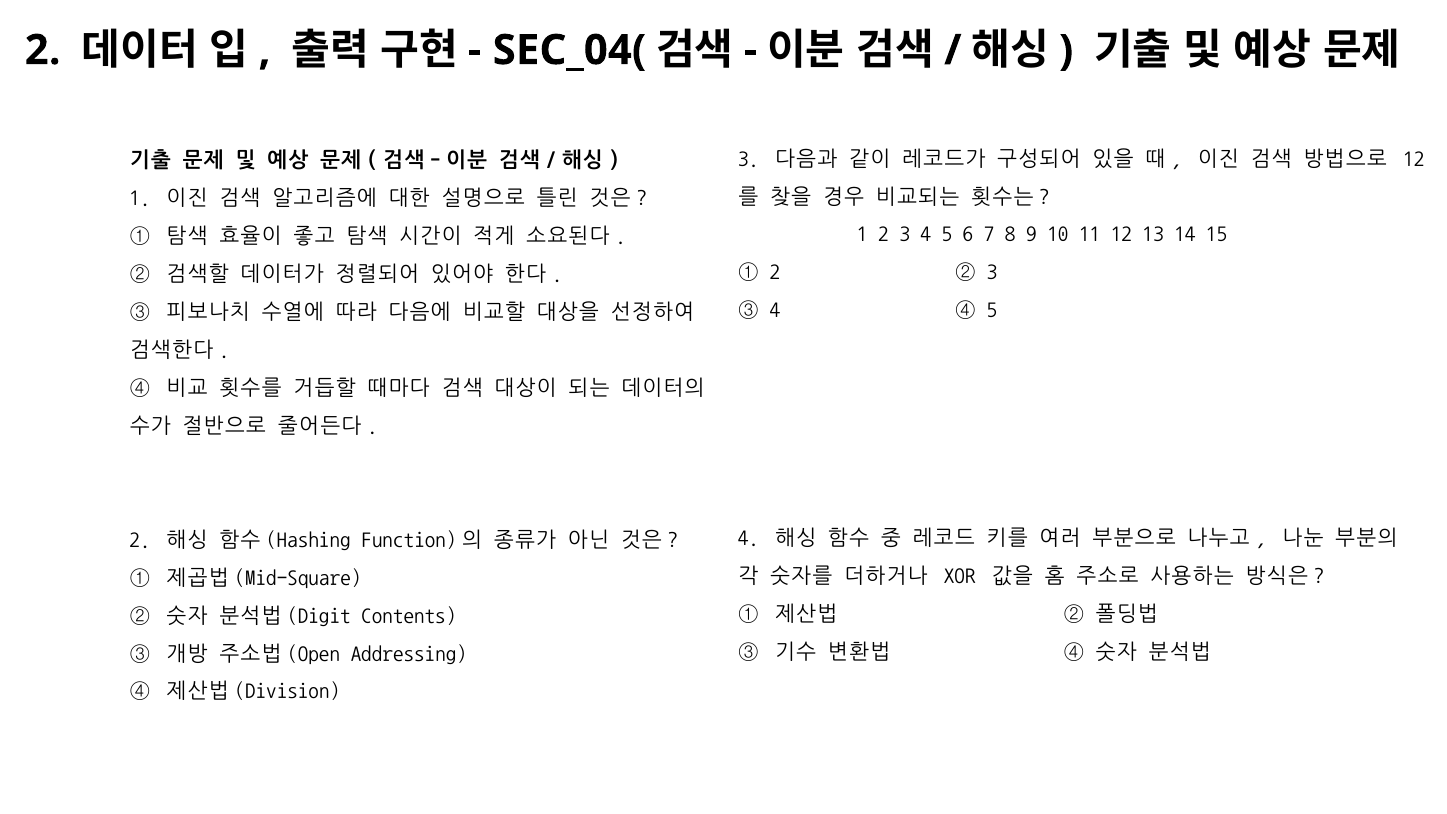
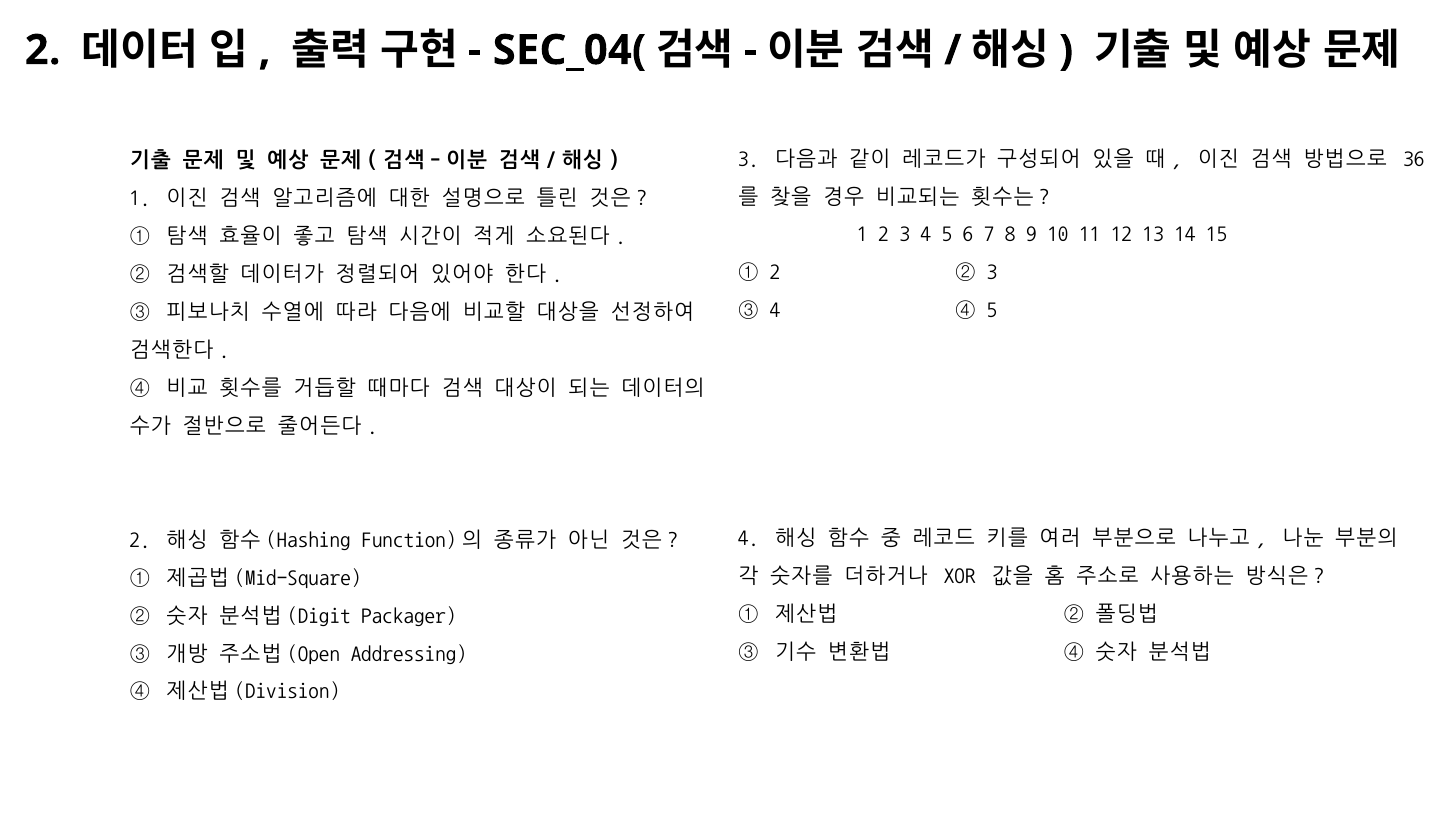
12 at (1414, 158): 12 -> 36
Contents: Contents -> Packager
